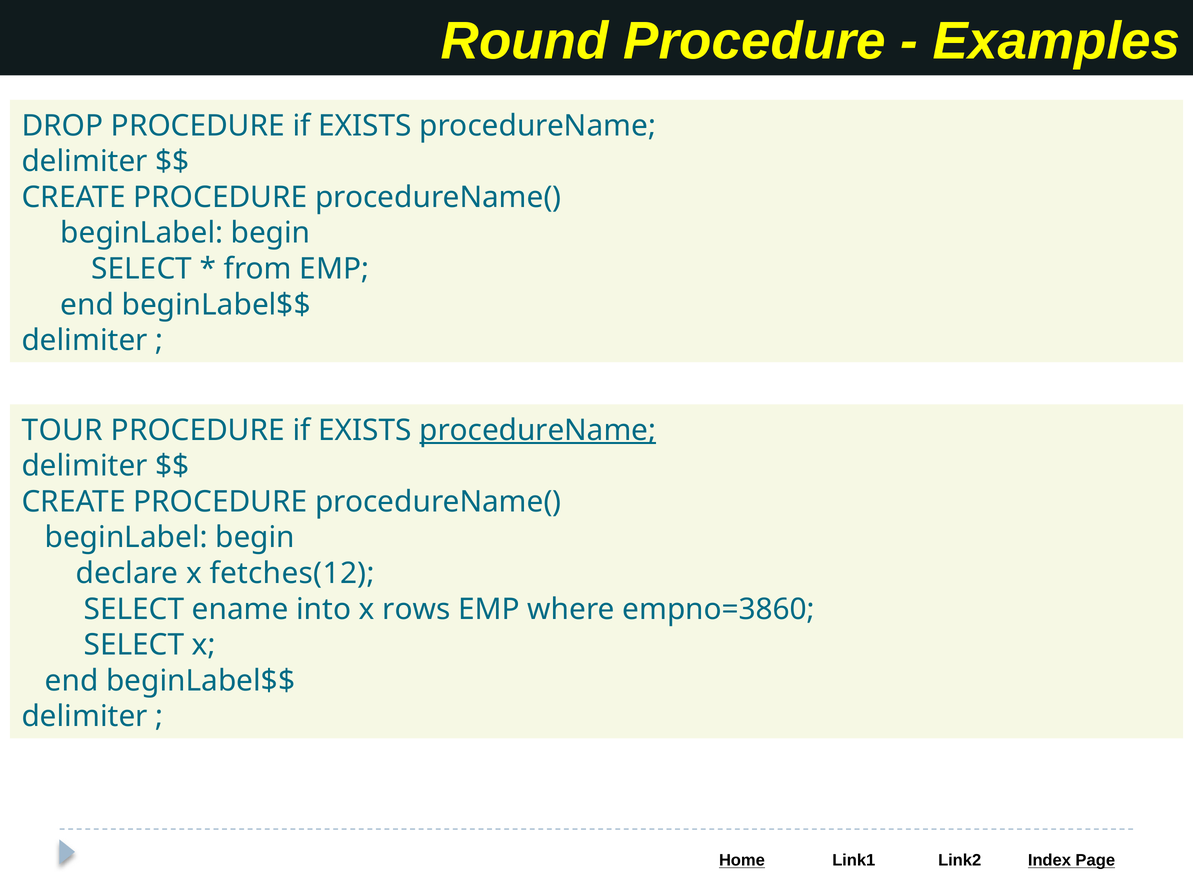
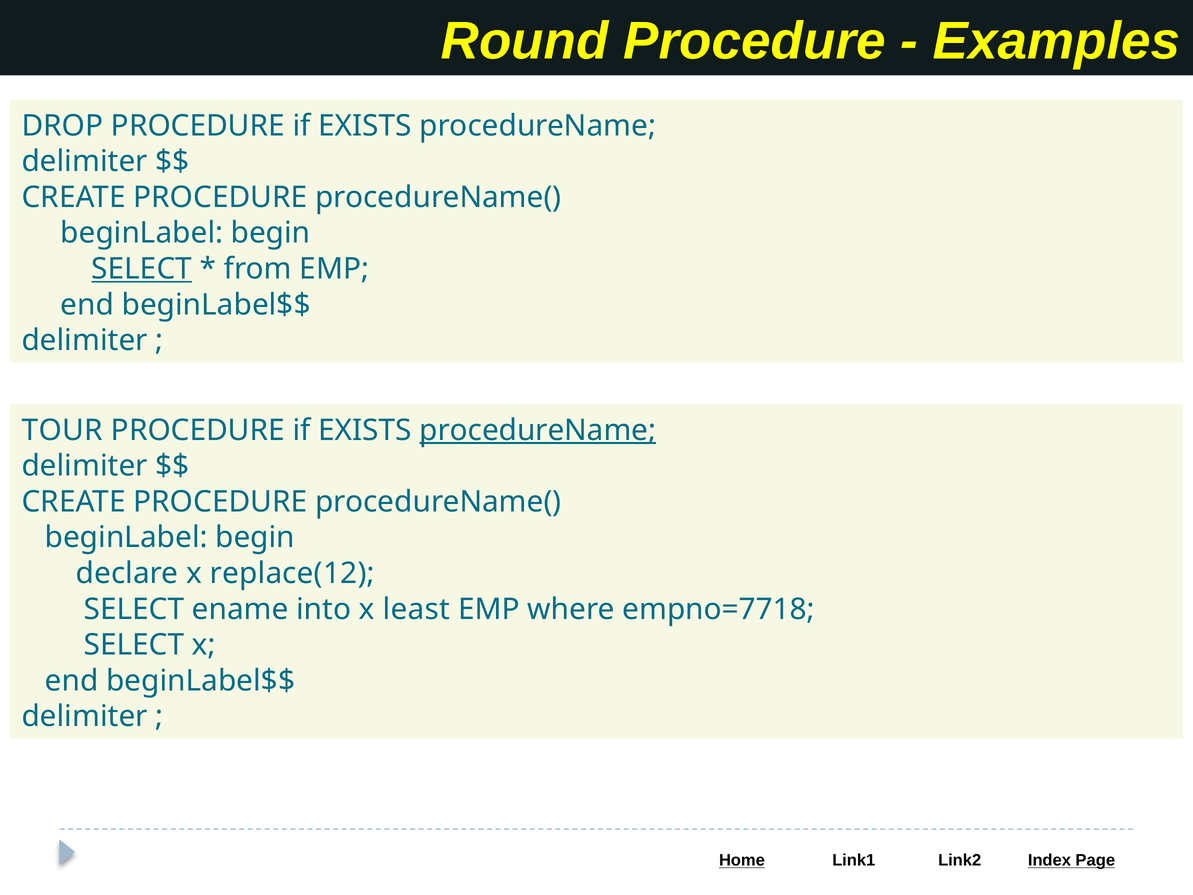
SELECT at (142, 269) underline: none -> present
fetches(12: fetches(12 -> replace(12
rows: rows -> least
empno=3860: empno=3860 -> empno=7718
